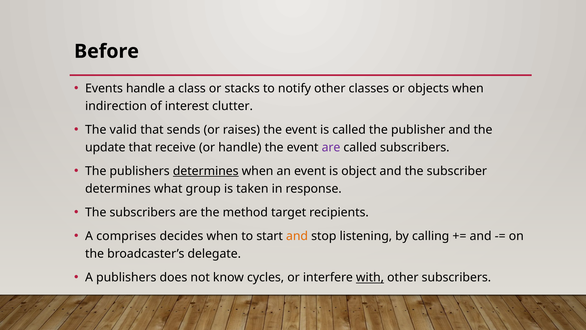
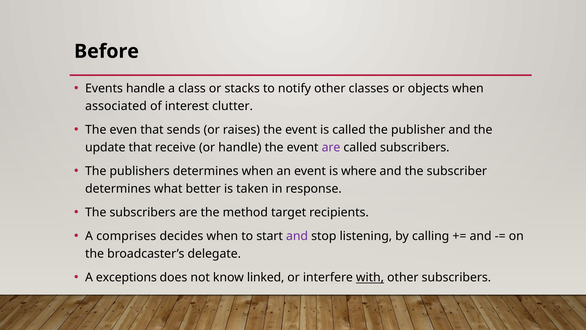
indirection: indirection -> associated
valid: valid -> even
determines at (206, 171) underline: present -> none
object: object -> where
group: group -> better
and at (297, 236) colour: orange -> purple
A publishers: publishers -> exceptions
cycles: cycles -> linked
